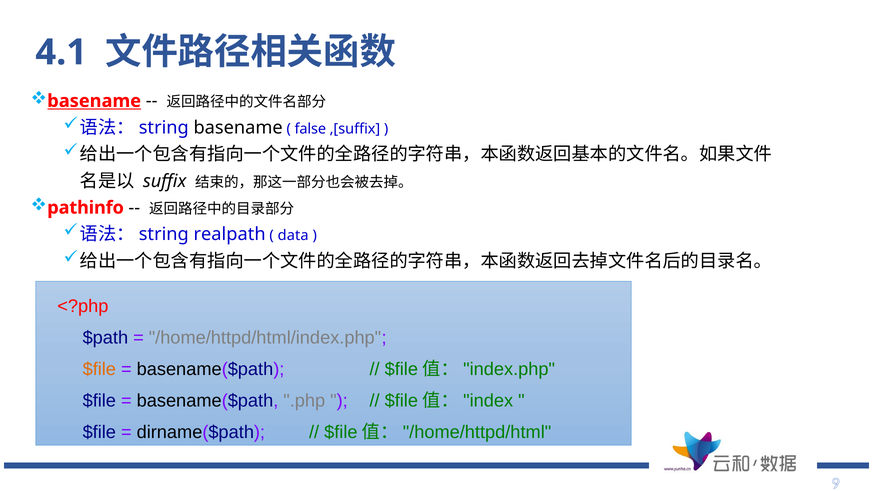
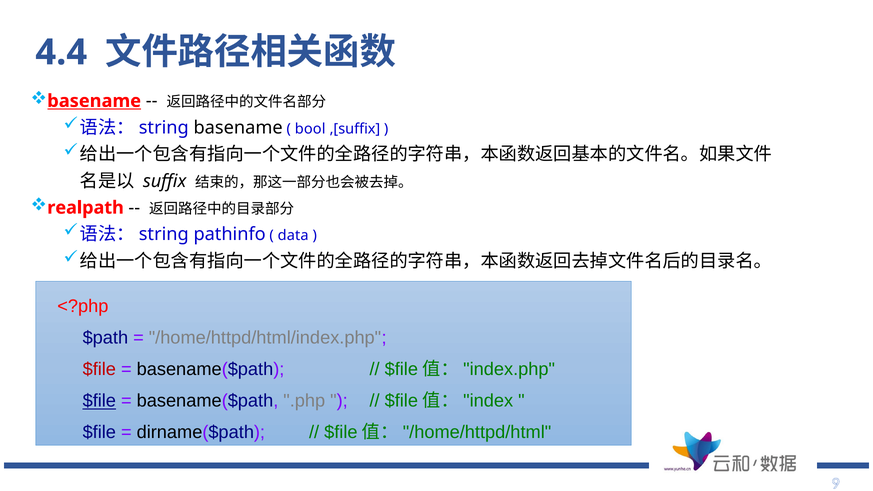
4.1: 4.1 -> 4.4
false: false -> bool
pathinfo: pathinfo -> realpath
realpath: realpath -> pathinfo
$file at (99, 370) colour: orange -> red
$file at (99, 401) underline: none -> present
